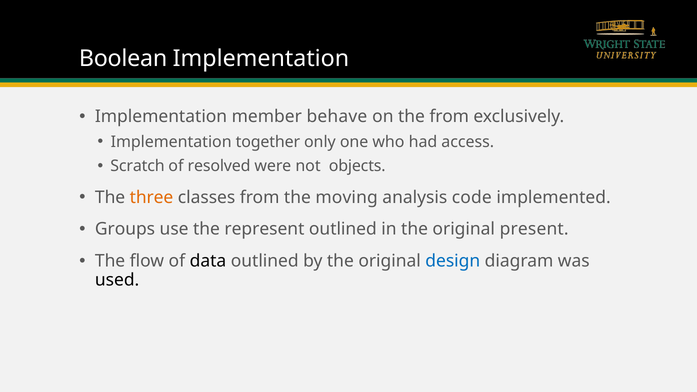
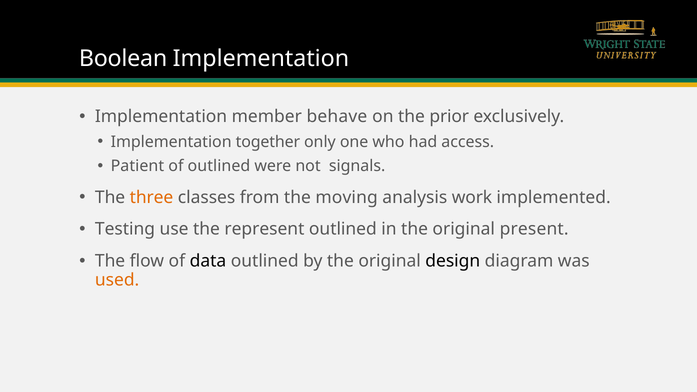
the from: from -> prior
Scratch: Scratch -> Patient
of resolved: resolved -> outlined
objects: objects -> signals
code: code -> work
Groups: Groups -> Testing
design colour: blue -> black
used colour: black -> orange
